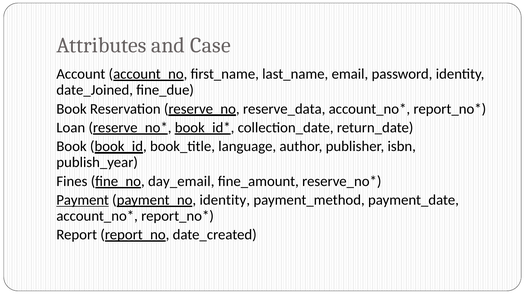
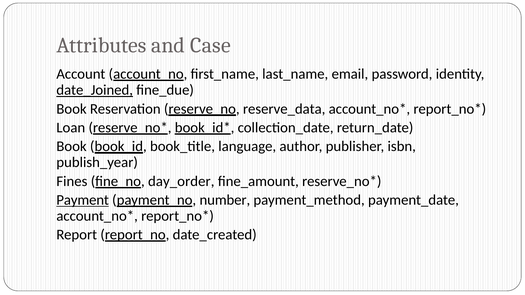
date_Joined underline: none -> present
day_email: day_email -> day_order
payment_no identity: identity -> number
